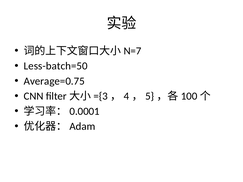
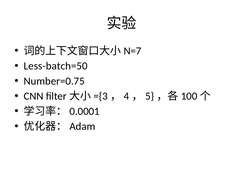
Average=0.75: Average=0.75 -> Number=0.75
